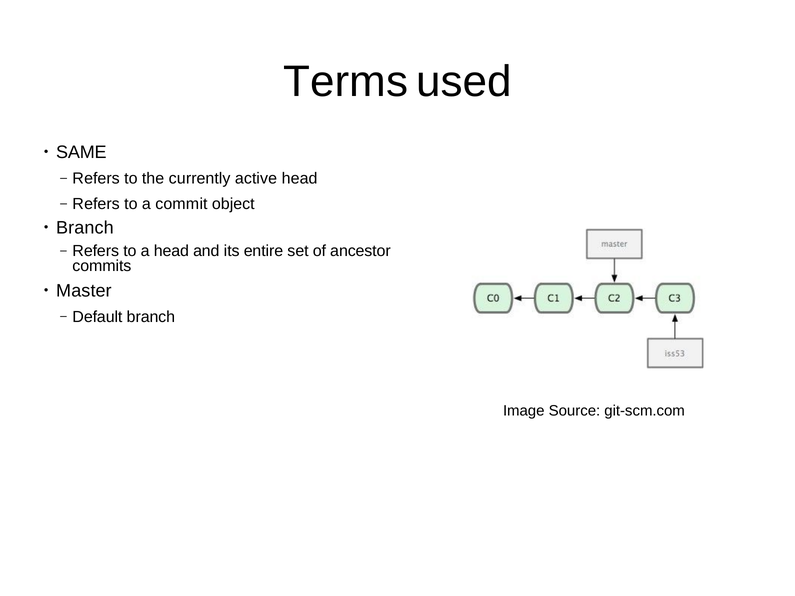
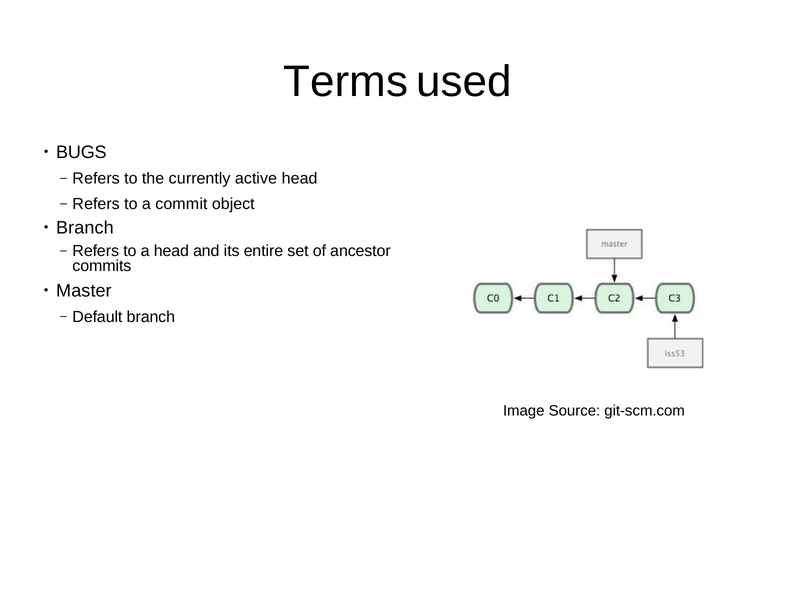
SAME: SAME -> BUGS
